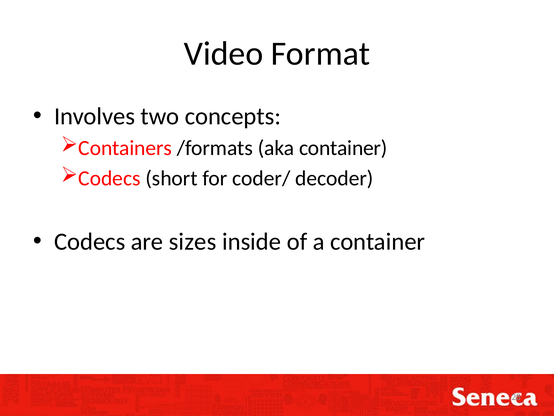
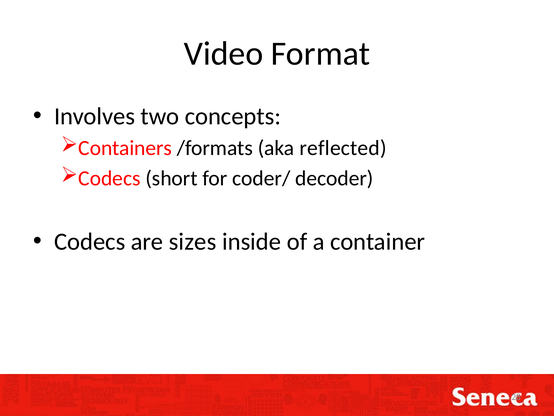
aka container: container -> reflected
